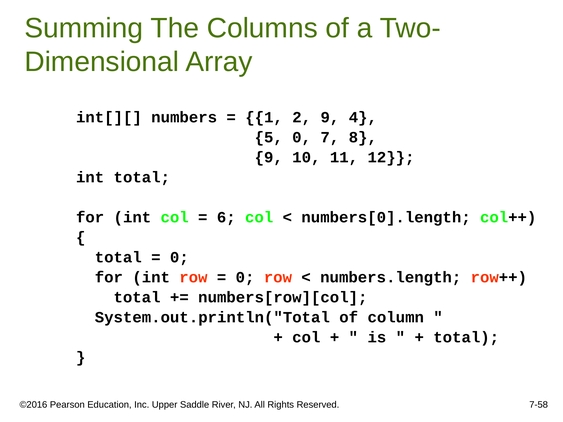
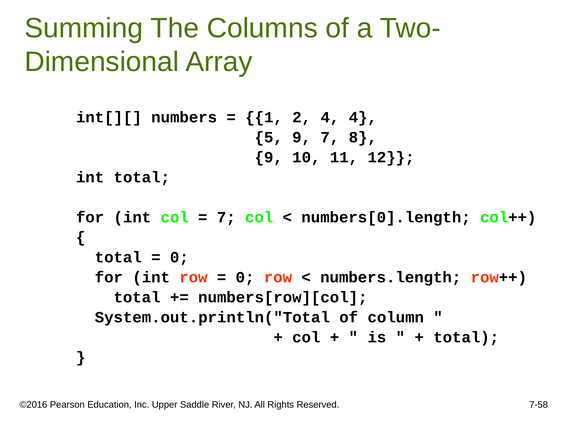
2 9: 9 -> 4
5 0: 0 -> 9
6 at (226, 218): 6 -> 7
